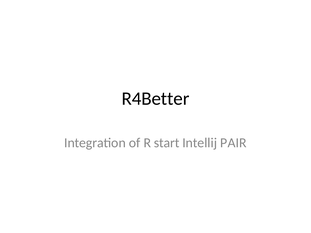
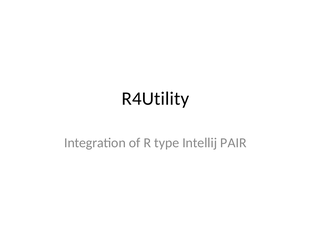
R4Better: R4Better -> R4Utility
start: start -> type
